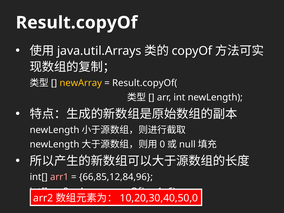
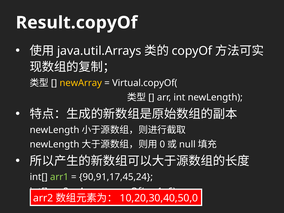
Result.copyOf(: Result.copyOf( -> Virtual.copyOf(
arr1 colour: pink -> light green
66,85,12,84,96: 66,85,12,84,96 -> 90,91,17,45,24
